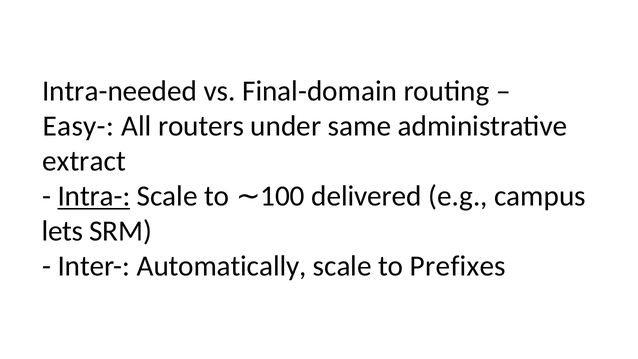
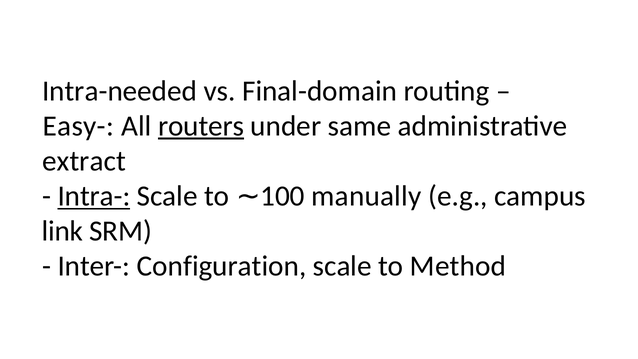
routers underline: none -> present
delivered: delivered -> manually
lets: lets -> link
Automatically: Automatically -> Configuration
Prefixes: Prefixes -> Method
